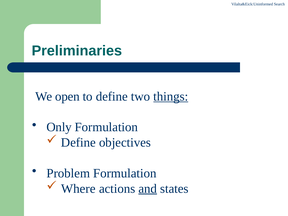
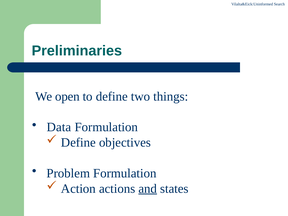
things underline: present -> none
Only: Only -> Data
Where: Where -> Action
